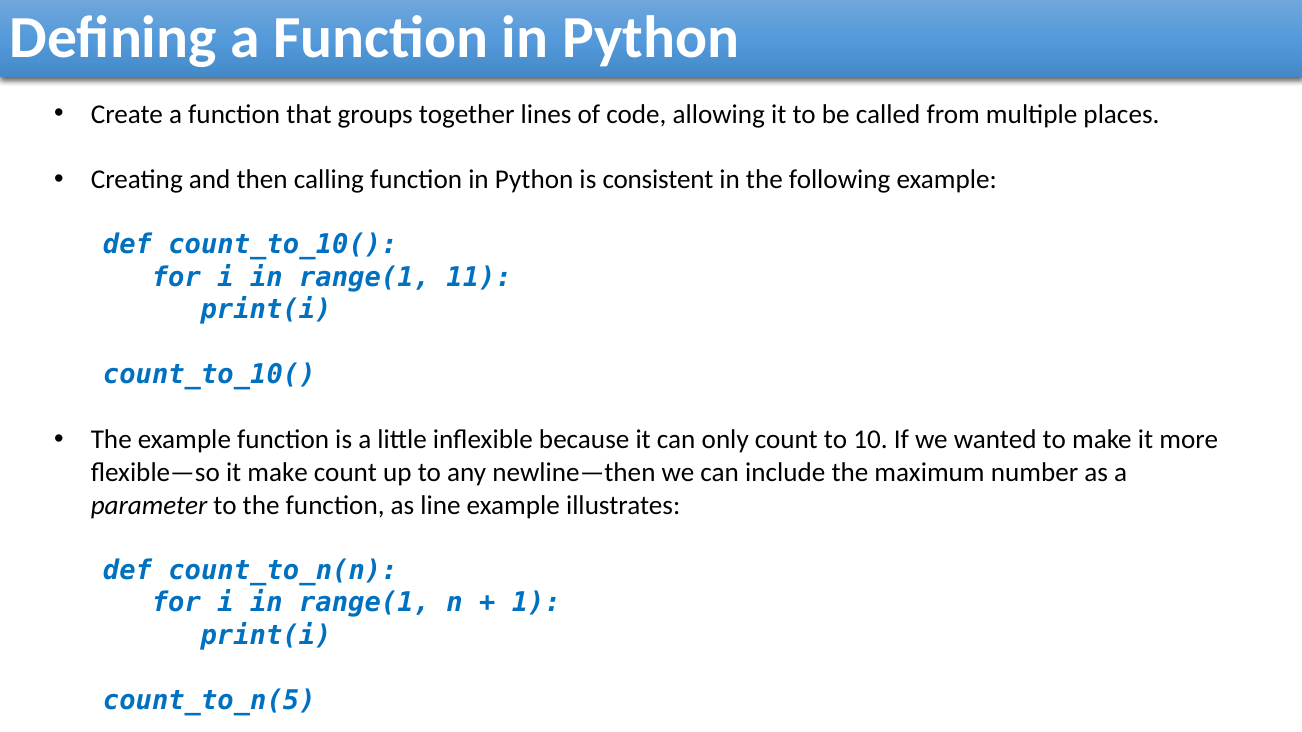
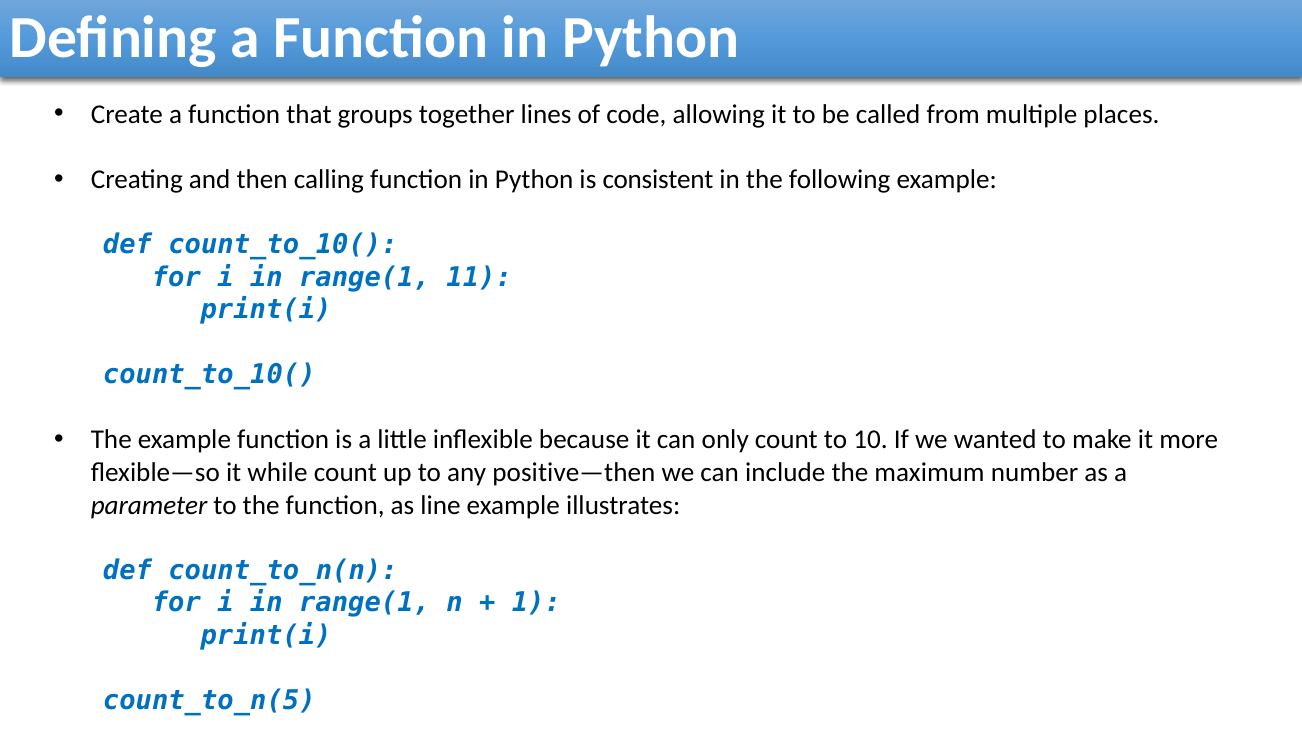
it make: make -> while
newline—then: newline—then -> positive—then
